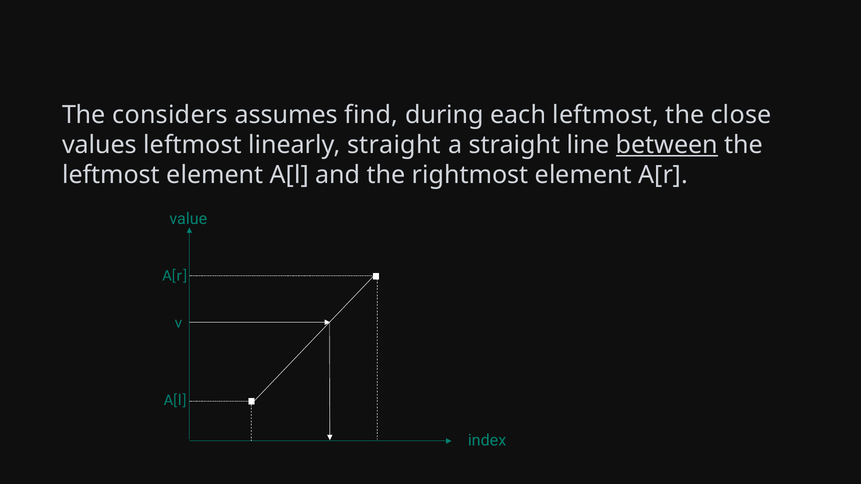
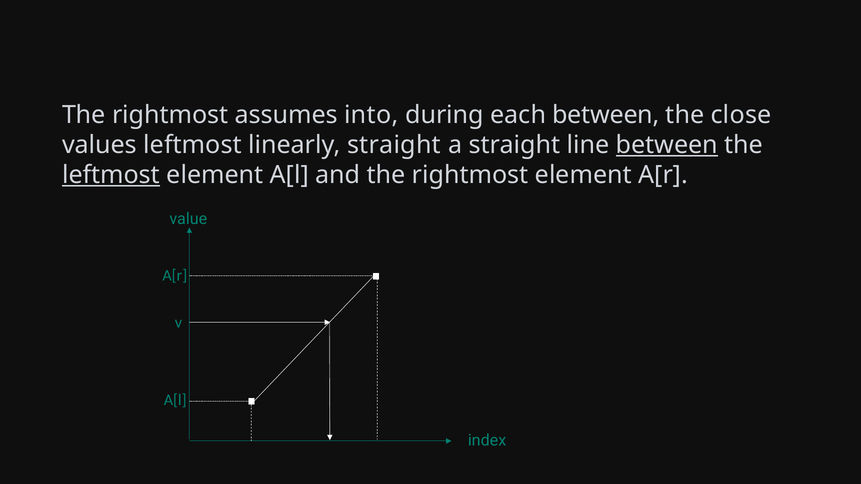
considers at (170, 115): considers -> rightmost
find: find -> into
each leftmost: leftmost -> between
leftmost at (111, 175) underline: none -> present
